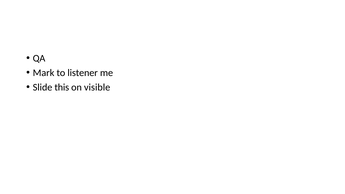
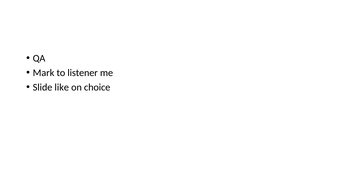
this: this -> like
visible: visible -> choice
